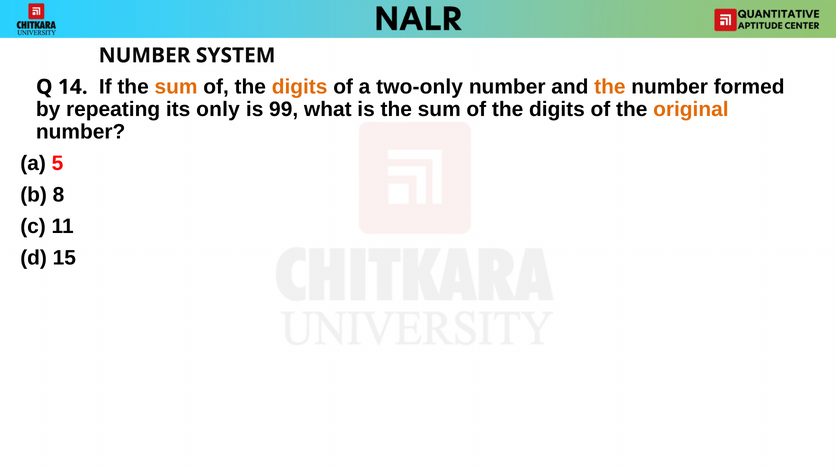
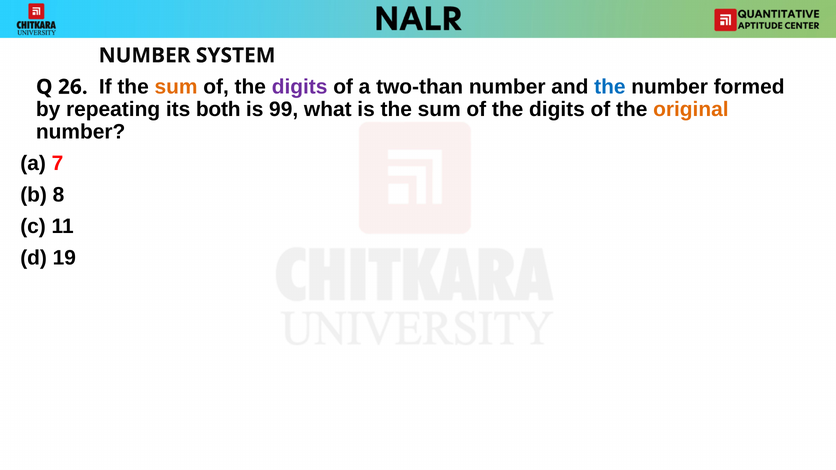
14: 14 -> 26
digits at (300, 87) colour: orange -> purple
two-only: two-only -> two-than
the at (610, 87) colour: orange -> blue
only: only -> both
5: 5 -> 7
15: 15 -> 19
